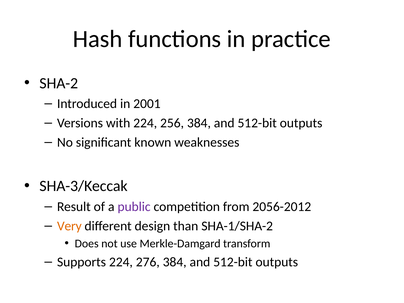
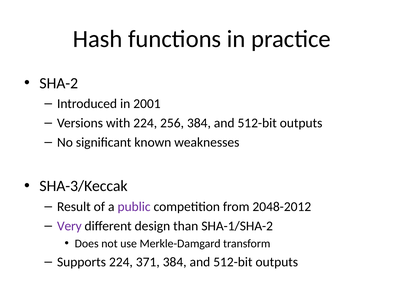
2056-2012: 2056-2012 -> 2048-2012
Very colour: orange -> purple
276: 276 -> 371
